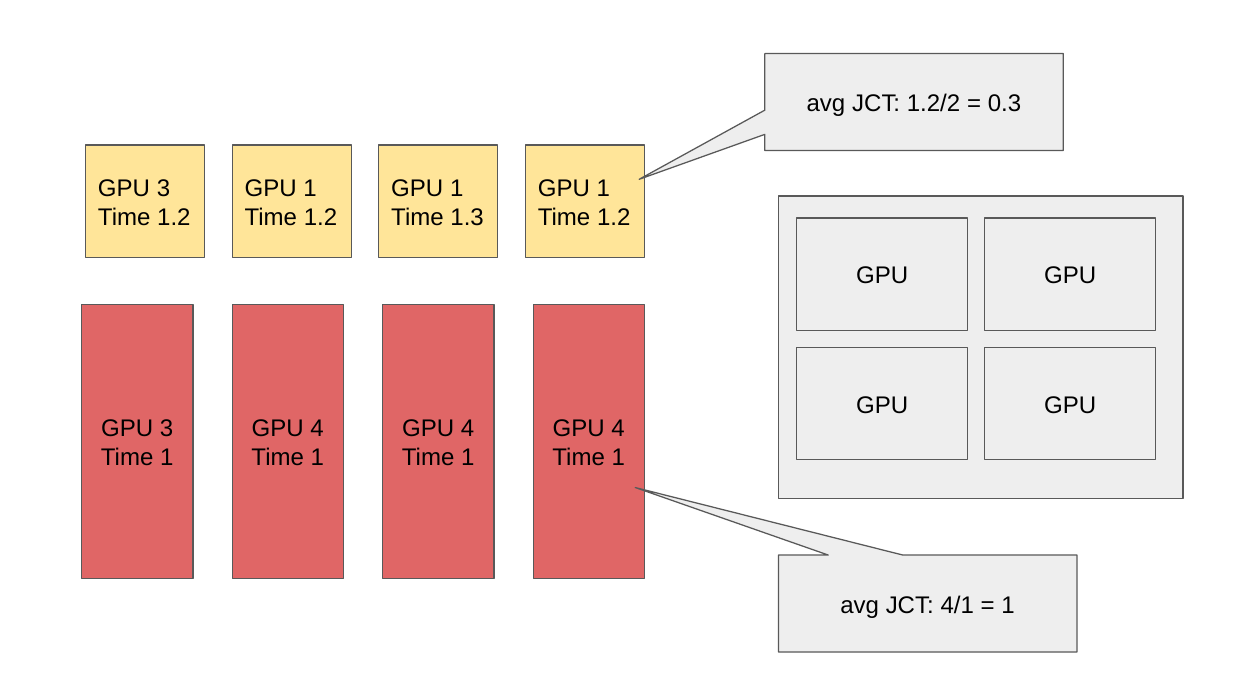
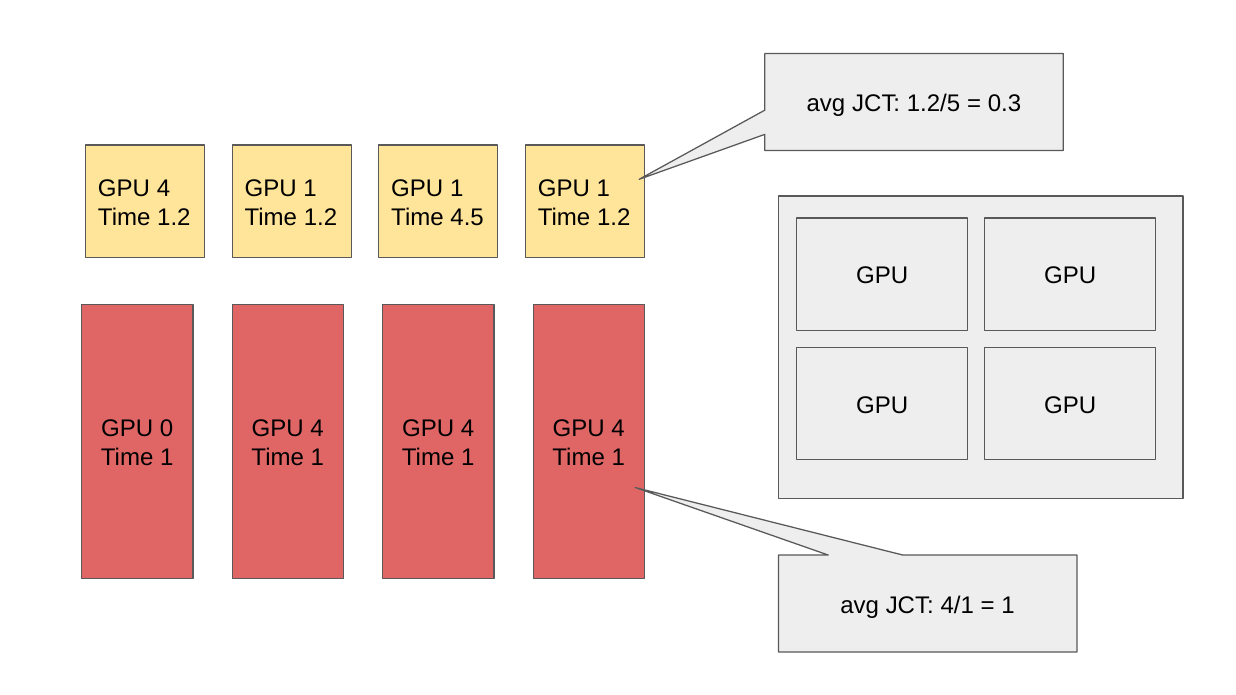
1.2/2: 1.2/2 -> 1.2/5
3 at (164, 189): 3 -> 4
1.3: 1.3 -> 4.5
3 at (167, 429): 3 -> 0
